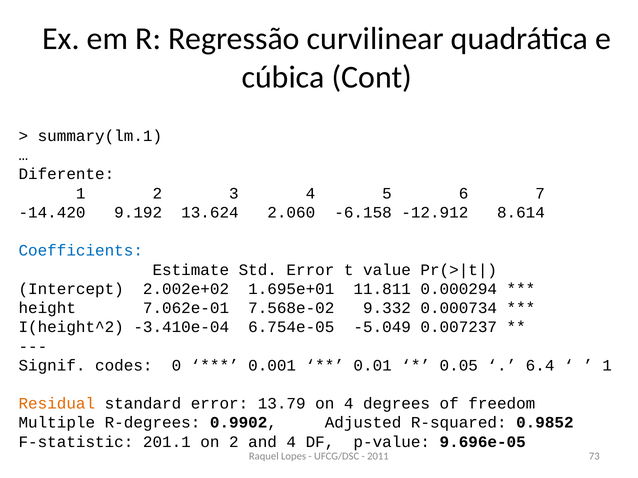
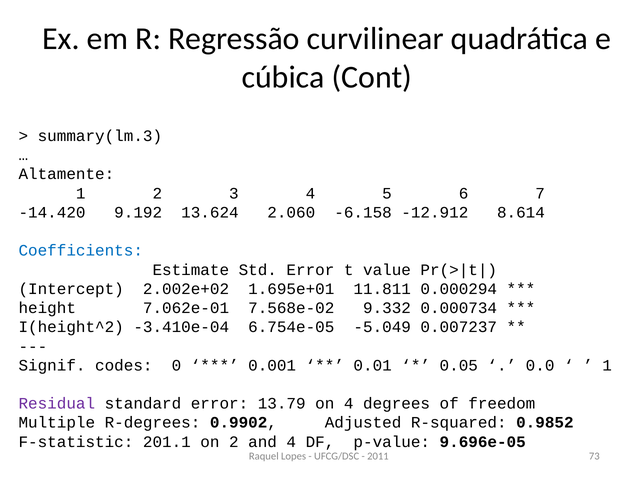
summary(lm.1: summary(lm.1 -> summary(lm.3
Diferente: Diferente -> Altamente
6.4: 6.4 -> 0.0
Residual colour: orange -> purple
